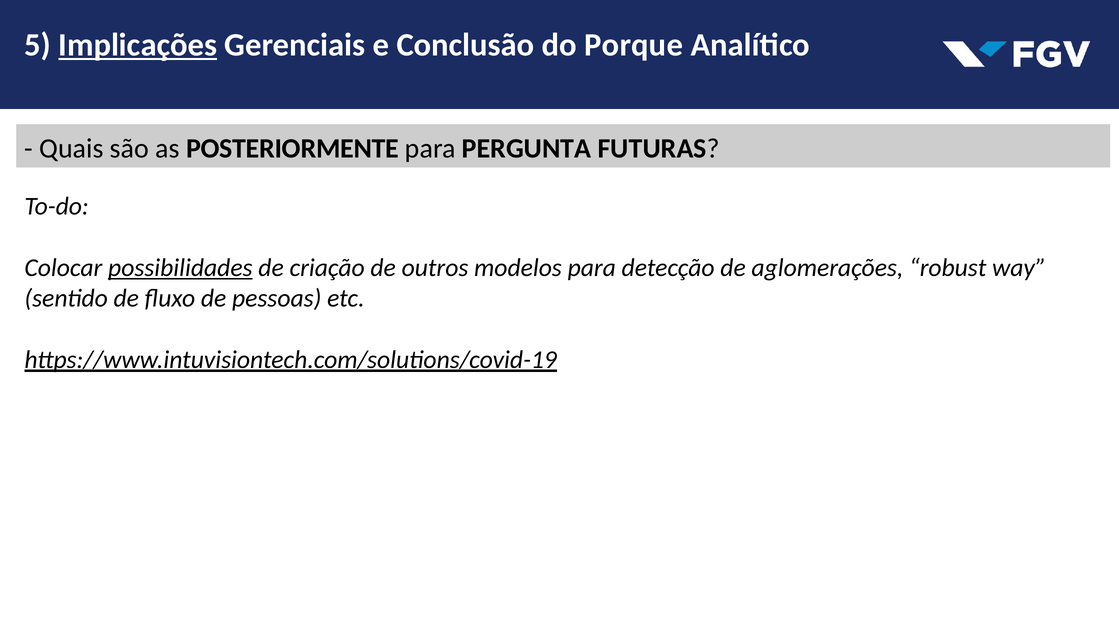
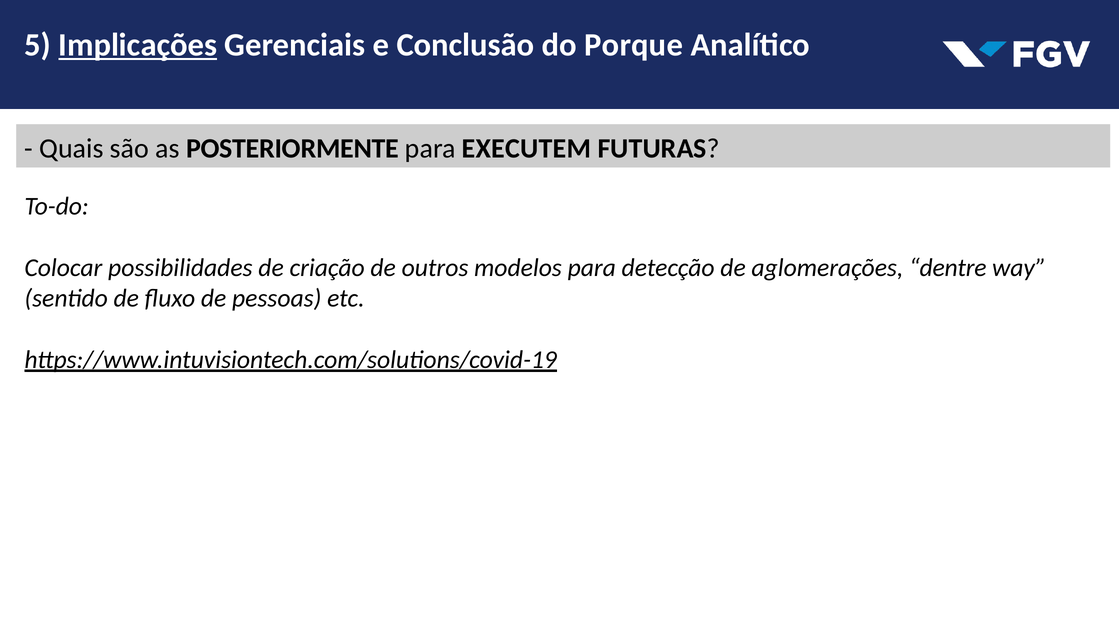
PERGUNTA: PERGUNTA -> EXECUTEM
possibilidades underline: present -> none
robust: robust -> dentre
